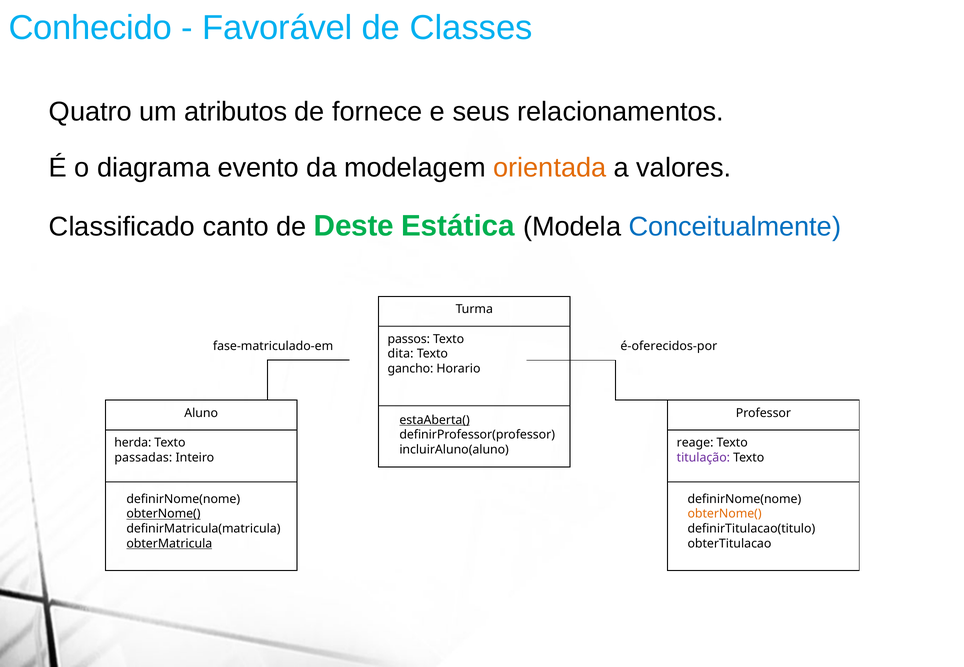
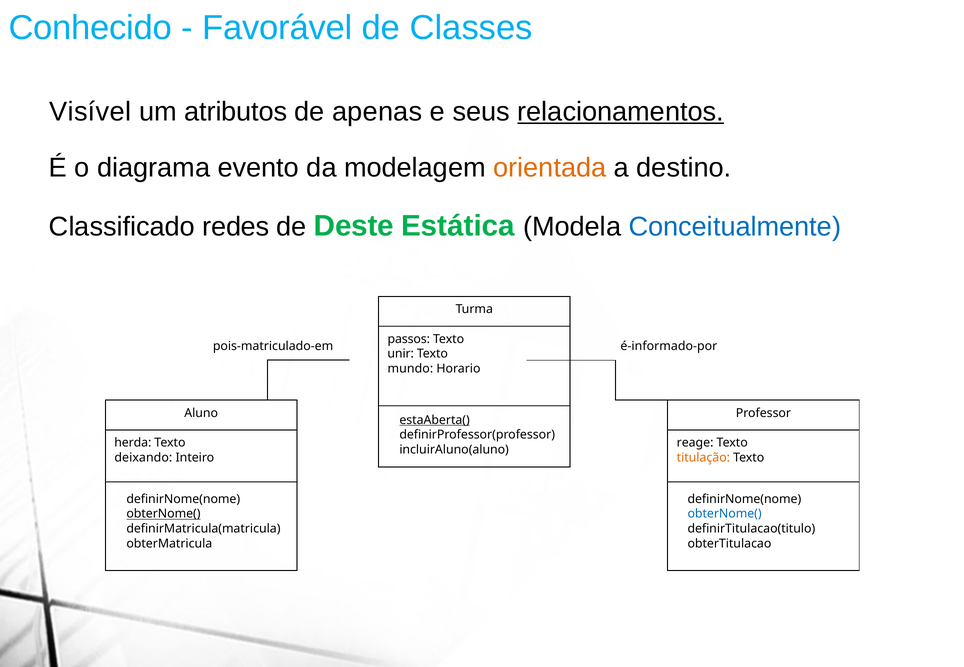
Quatro: Quatro -> Visível
fornece: fornece -> apenas
relacionamentos underline: none -> present
valores: valores -> destino
canto: canto -> redes
fase-matriculado-em: fase-matriculado-em -> pois-matriculado-em
é-oferecidos-por: é-oferecidos-por -> é-informado-por
dita: dita -> unir
gancho: gancho -> mundo
passadas: passadas -> deixando
titulação colour: purple -> orange
obterNome( at (725, 514) colour: orange -> blue
obterMatricula underline: present -> none
